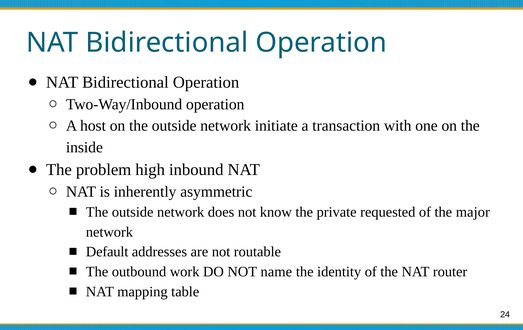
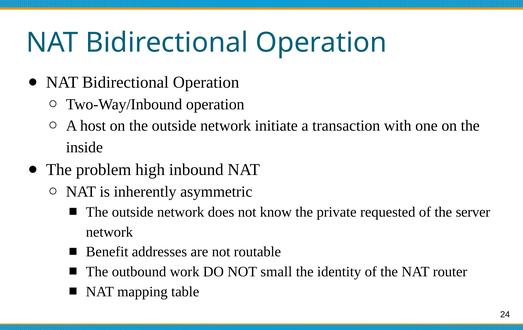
major: major -> server
Default: Default -> Benefit
name: name -> small
